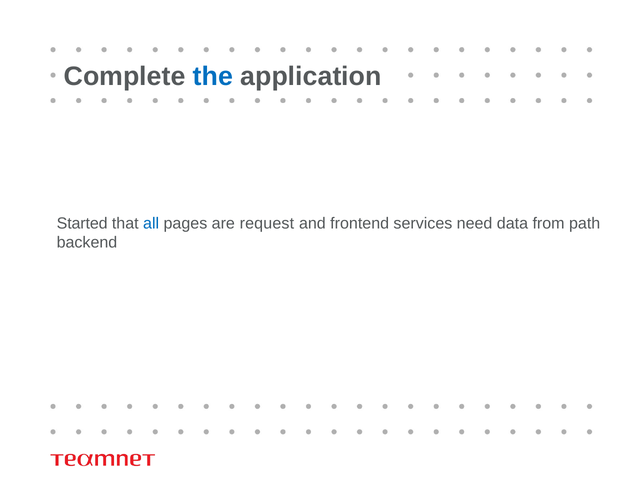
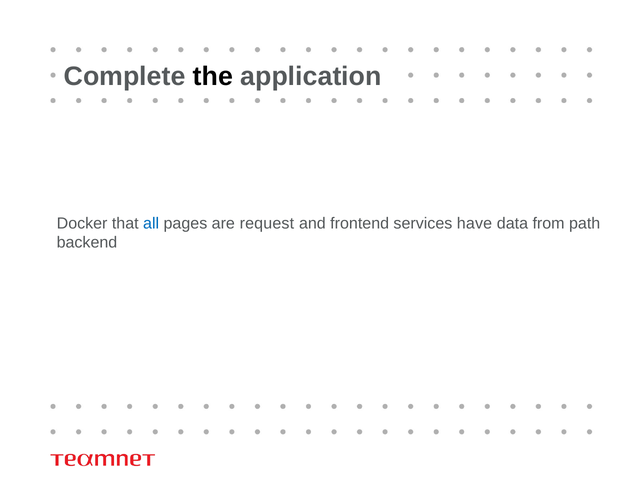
the colour: blue -> black
Started: Started -> Docker
need: need -> have
